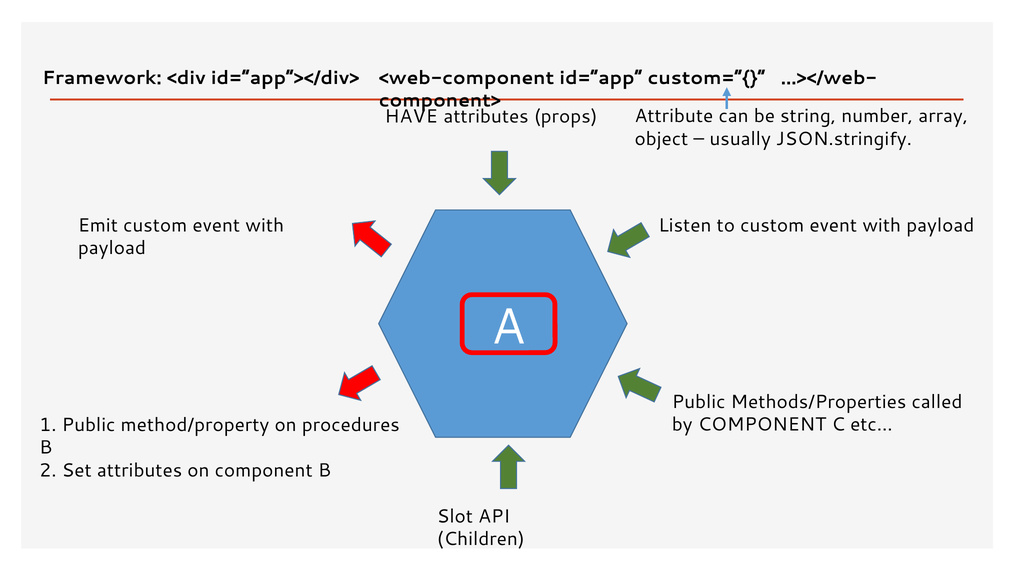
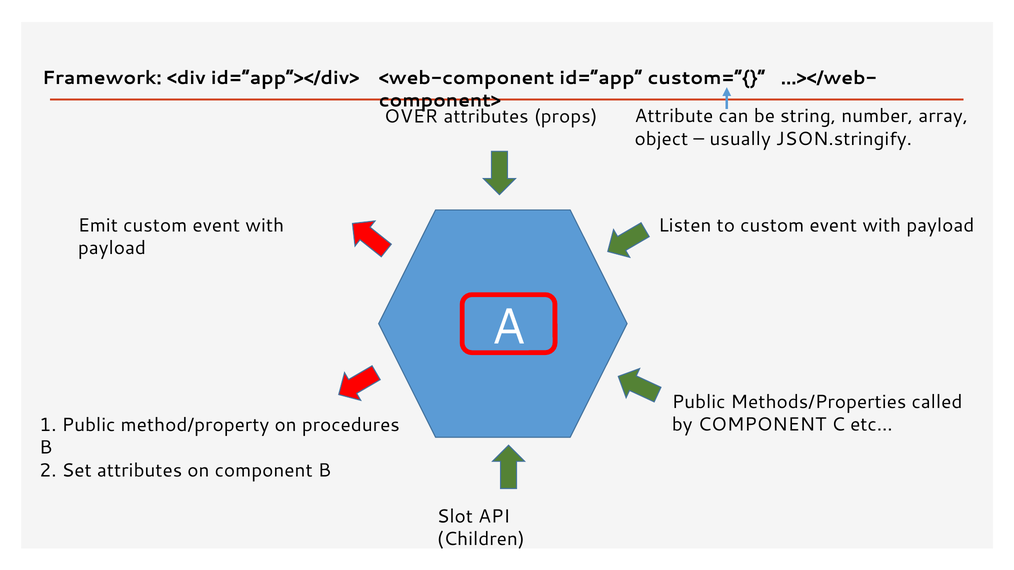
HAVE: HAVE -> OVER
